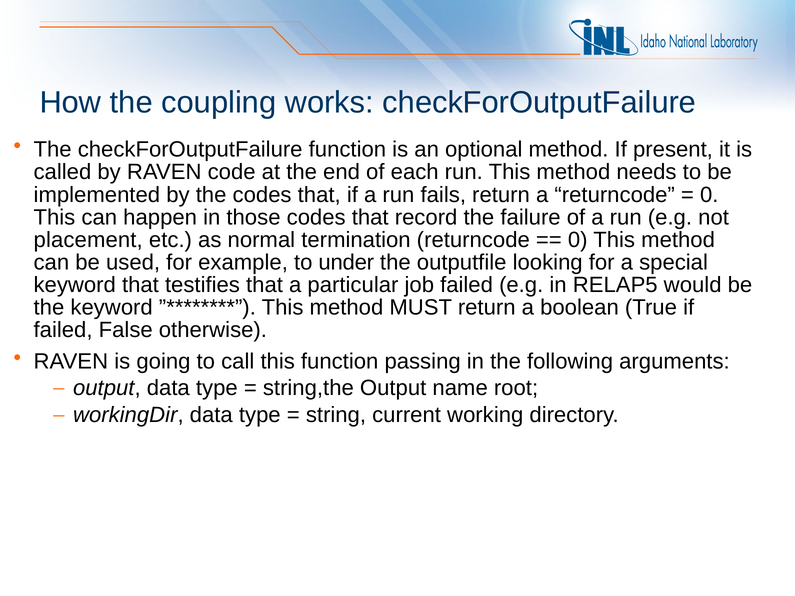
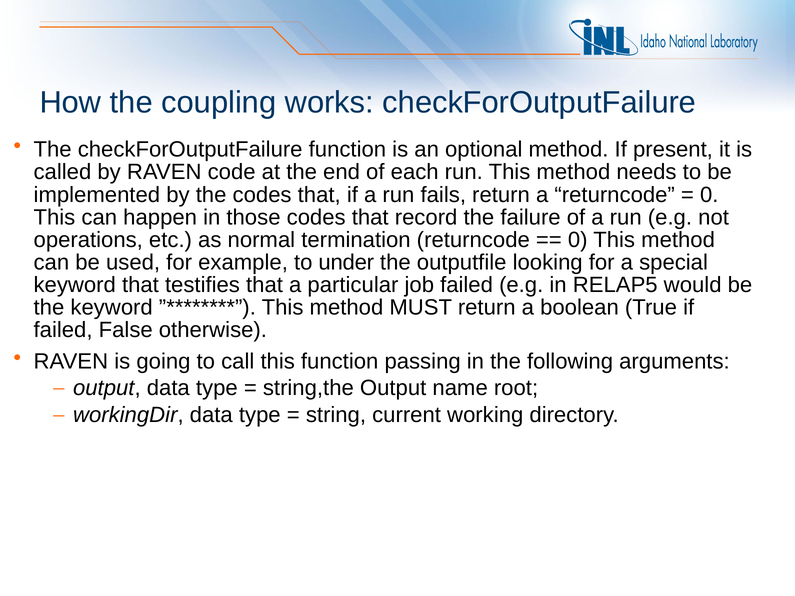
placement: placement -> operations
